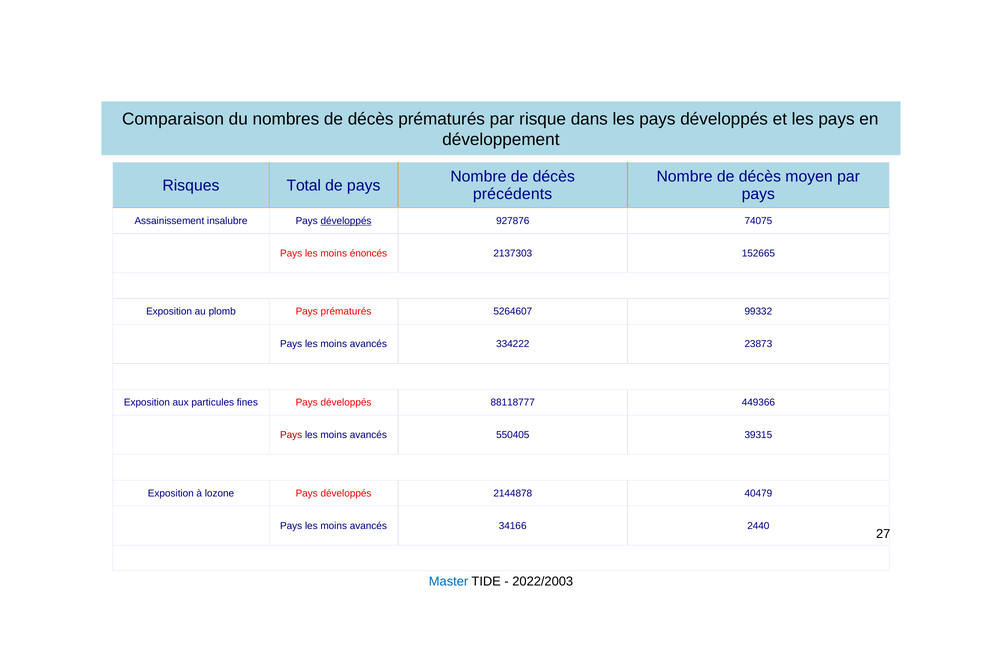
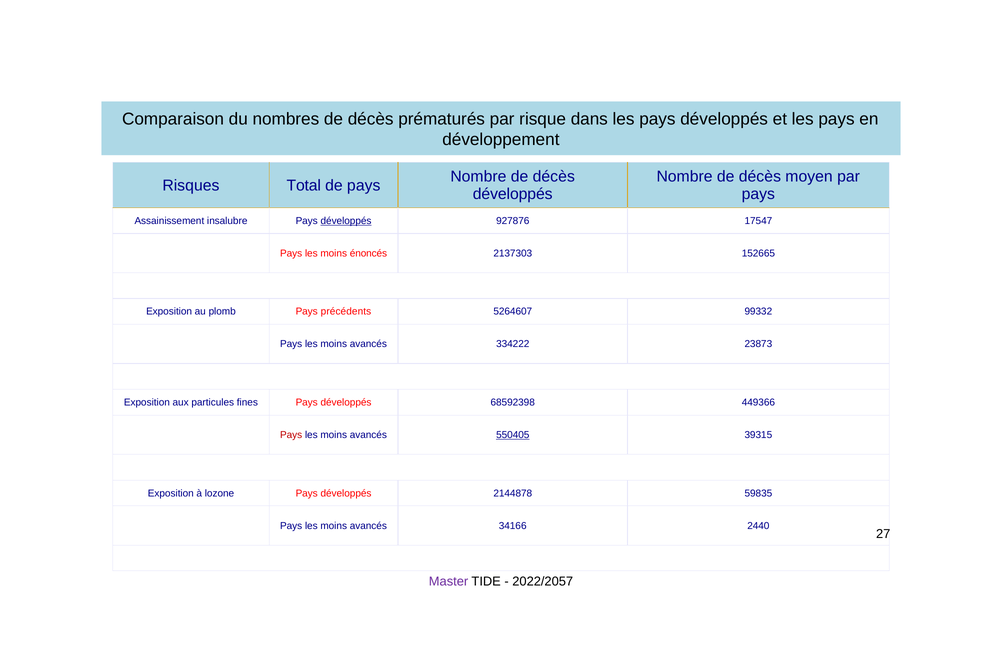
précédents at (513, 194): précédents -> développés
74075: 74075 -> 17547
Pays prématurés: prématurés -> précédents
88118777: 88118777 -> 68592398
550405 underline: none -> present
40479: 40479 -> 59835
Master colour: blue -> purple
2022/2003: 2022/2003 -> 2022/2057
